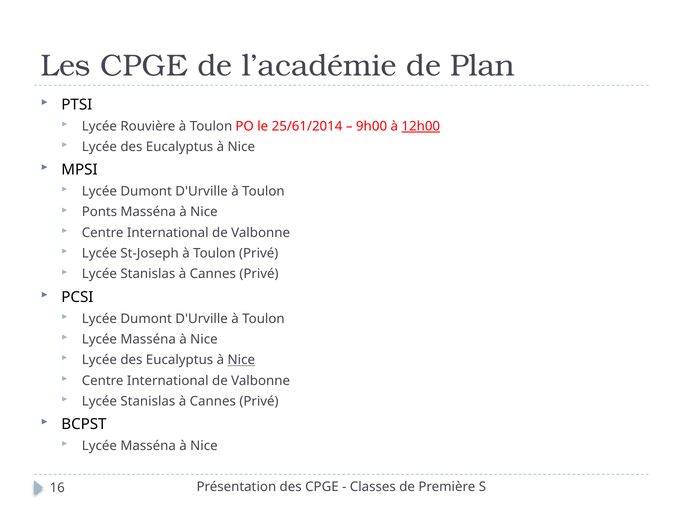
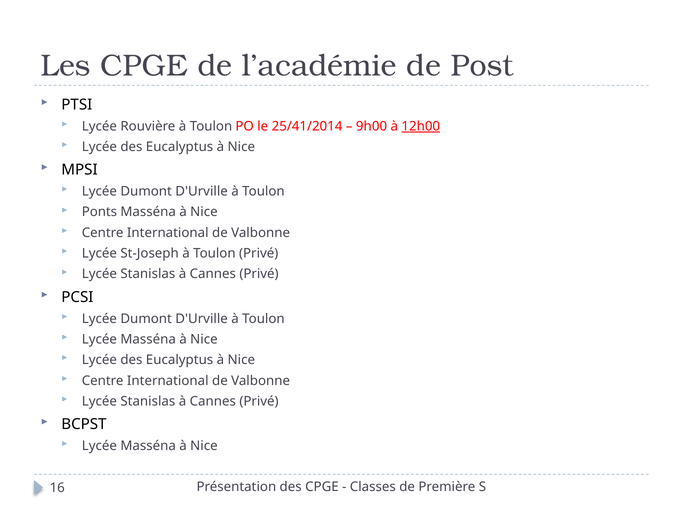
Plan: Plan -> Post
25/61/2014: 25/61/2014 -> 25/41/2014
Nice at (241, 360) underline: present -> none
